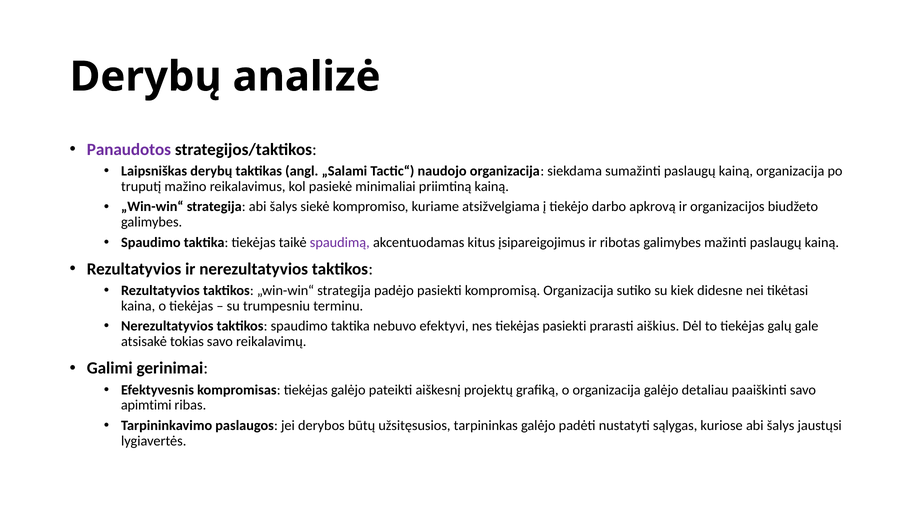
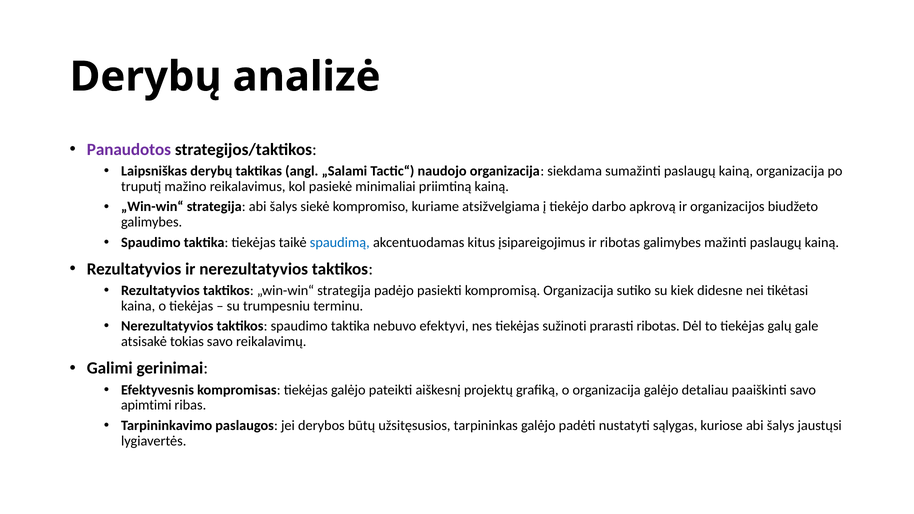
spaudimą colour: purple -> blue
tiekėjas pasiekti: pasiekti -> sužinoti
prarasti aiškius: aiškius -> ribotas
